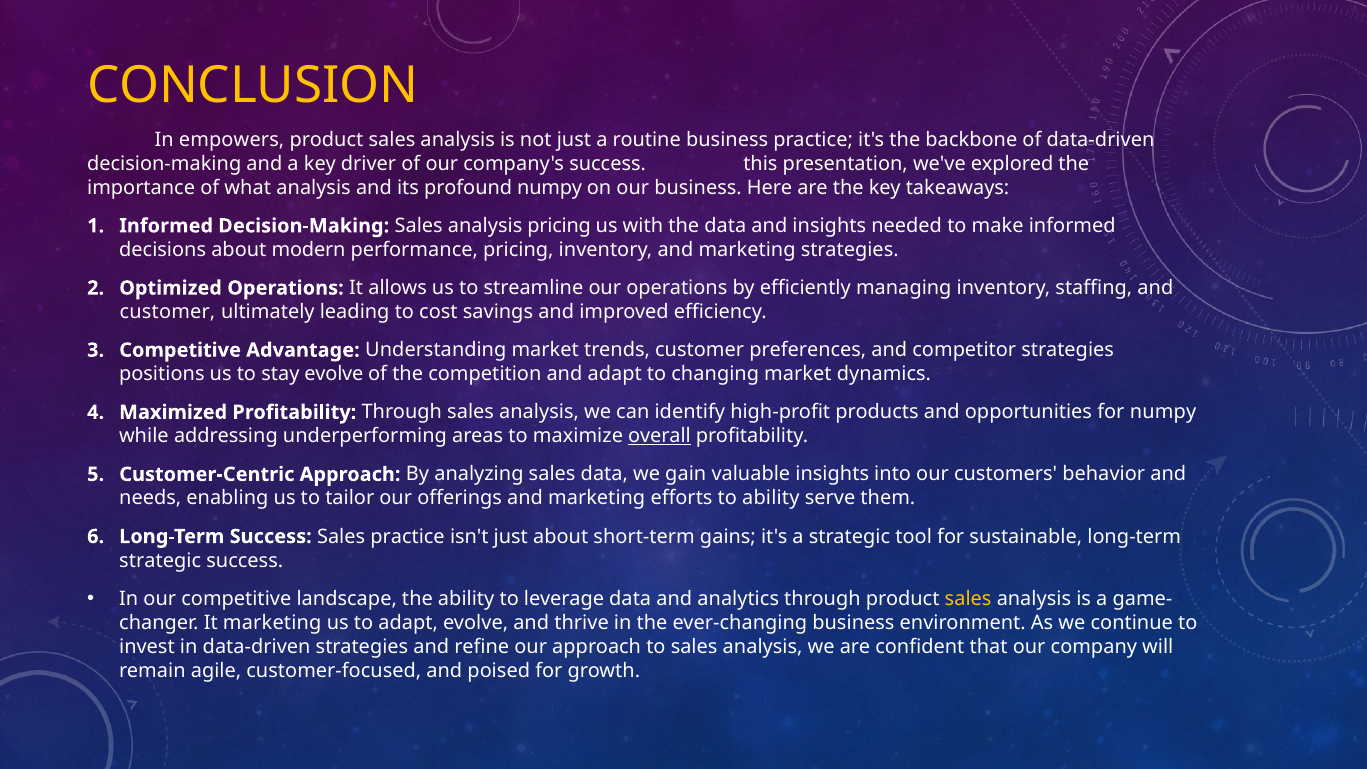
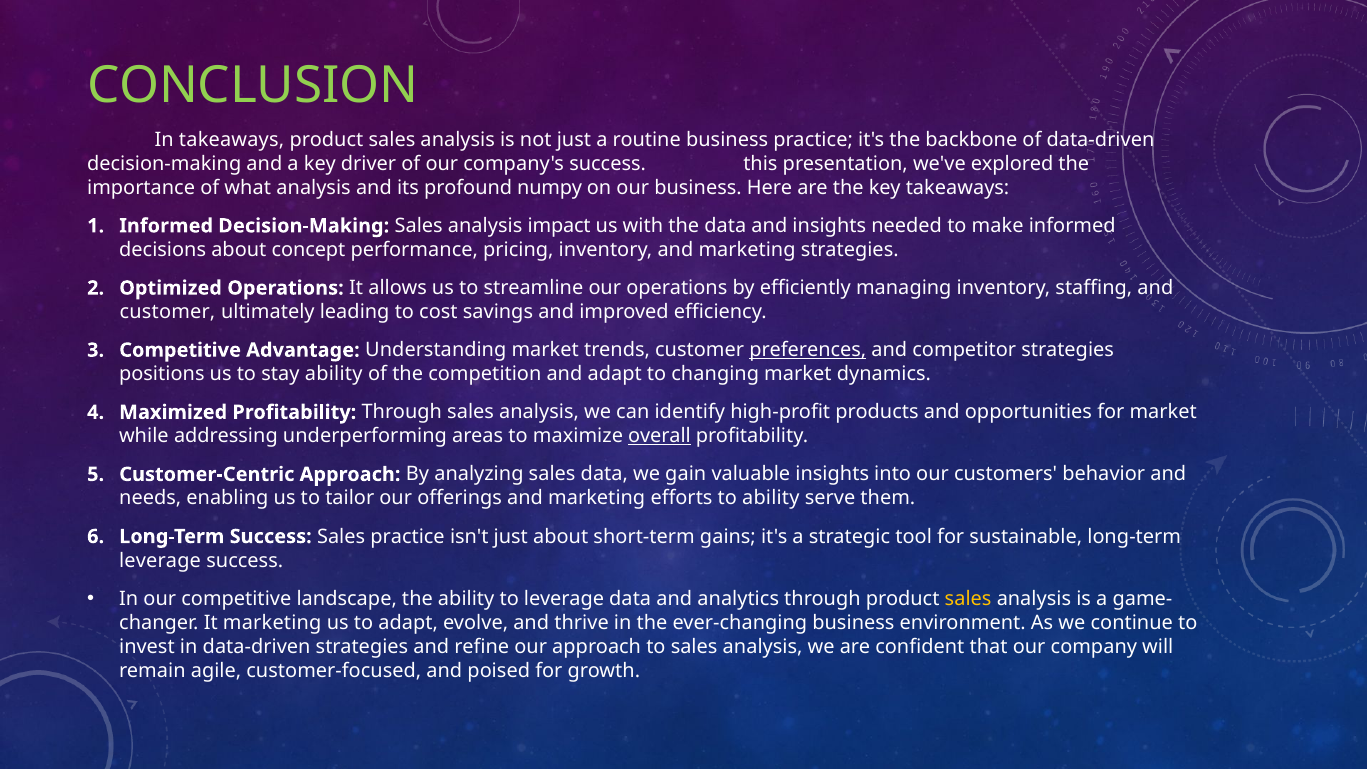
CONCLUSION colour: yellow -> light green
In empowers: empowers -> takeaways
analysis pricing: pricing -> impact
modern: modern -> concept
preferences underline: none -> present
stay evolve: evolve -> ability
for numpy: numpy -> market
strategic at (160, 560): strategic -> leverage
